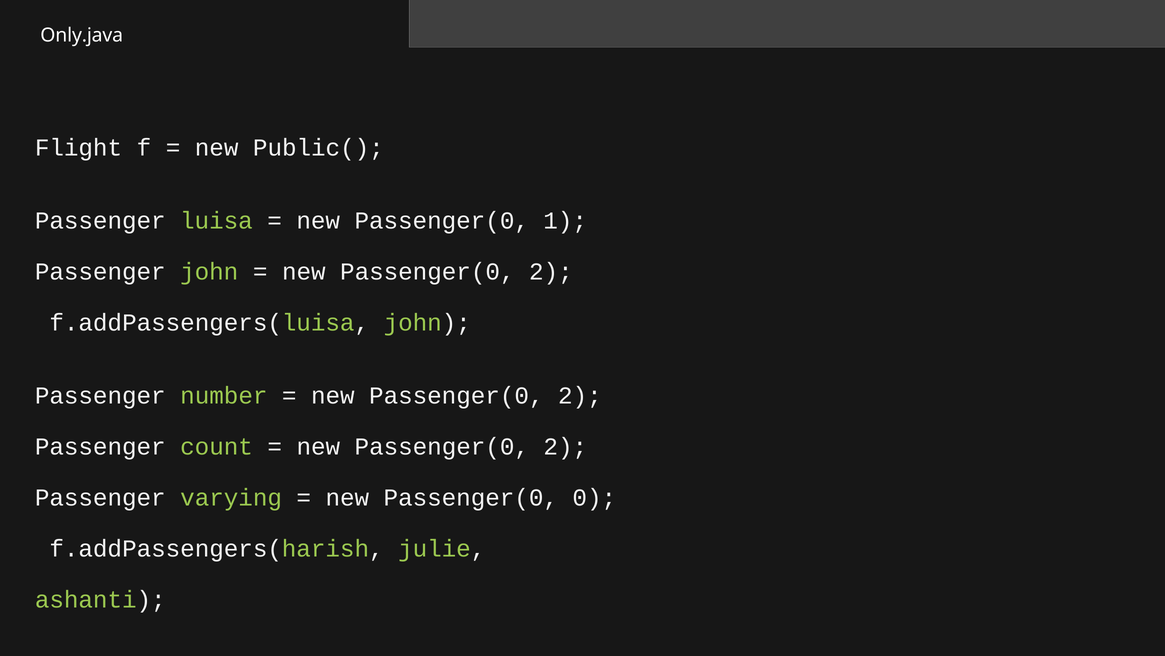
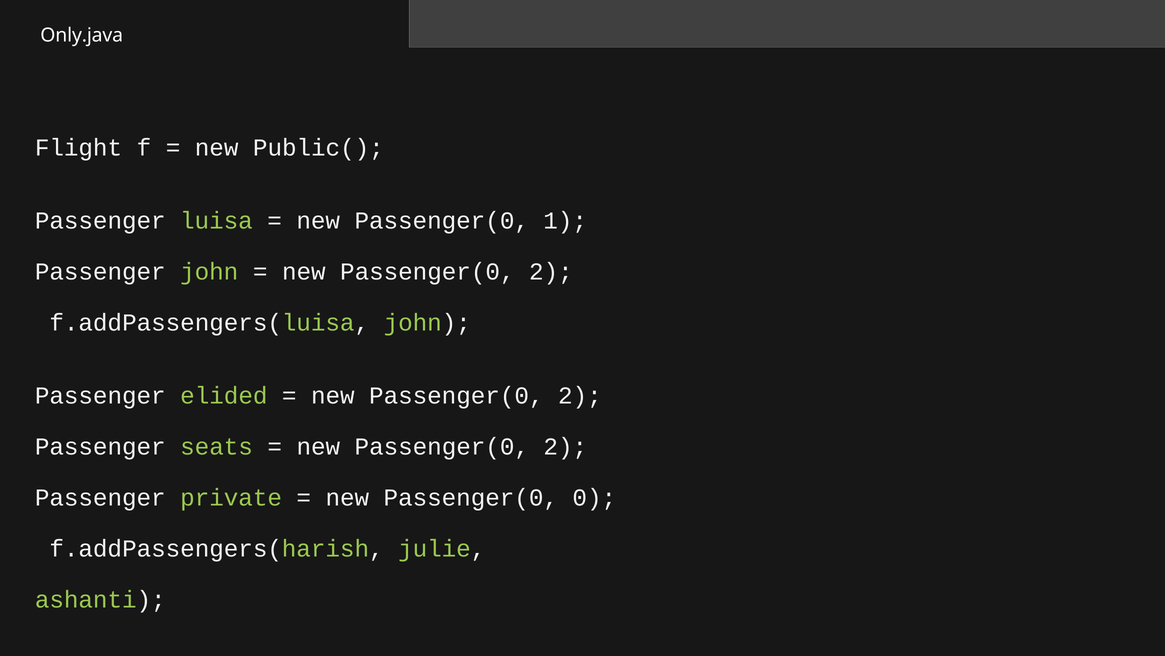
number: number -> elided
count: count -> seats
varying: varying -> private
